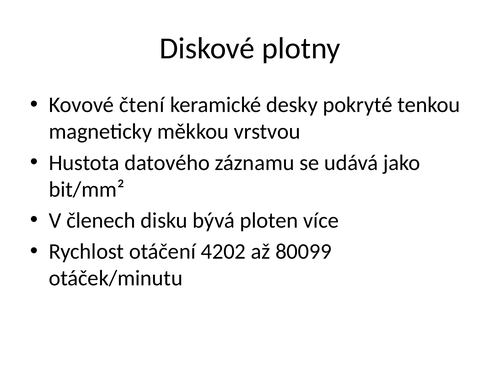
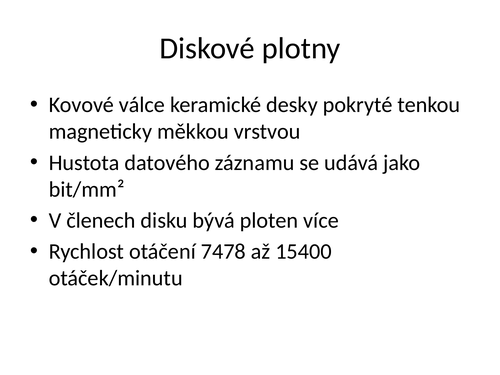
čtení: čtení -> válce
4202: 4202 -> 7478
80099: 80099 -> 15400
